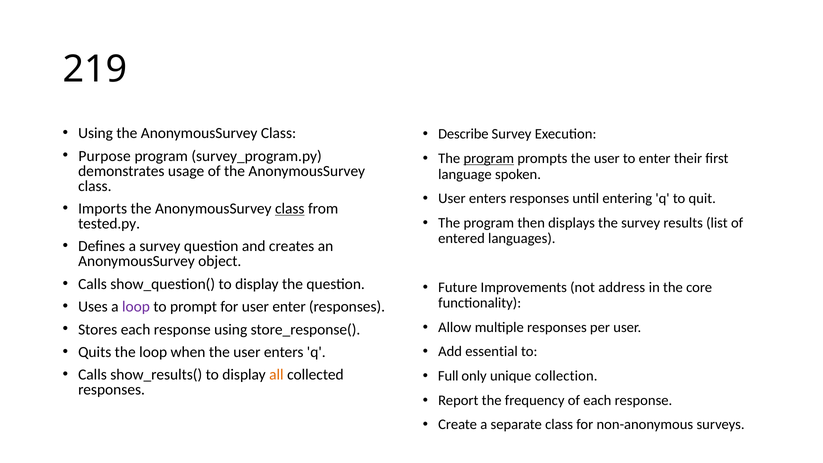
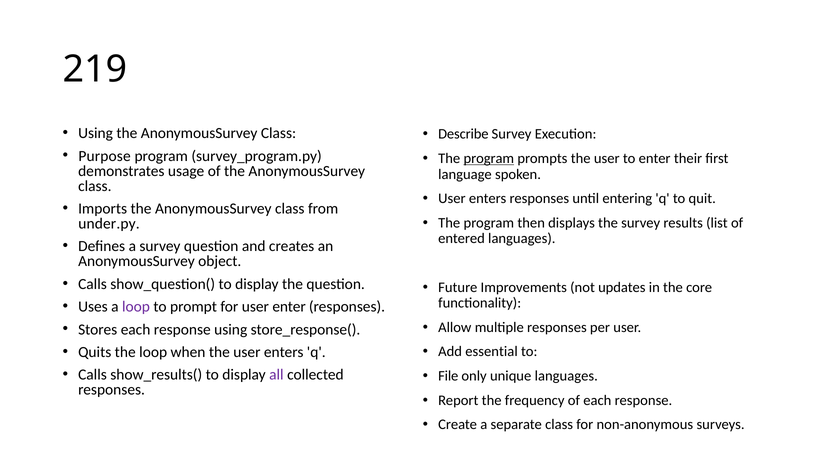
class at (290, 209) underline: present -> none
tested.py: tested.py -> under.py
address: address -> updates
all colour: orange -> purple
Full: Full -> File
unique collection: collection -> languages
